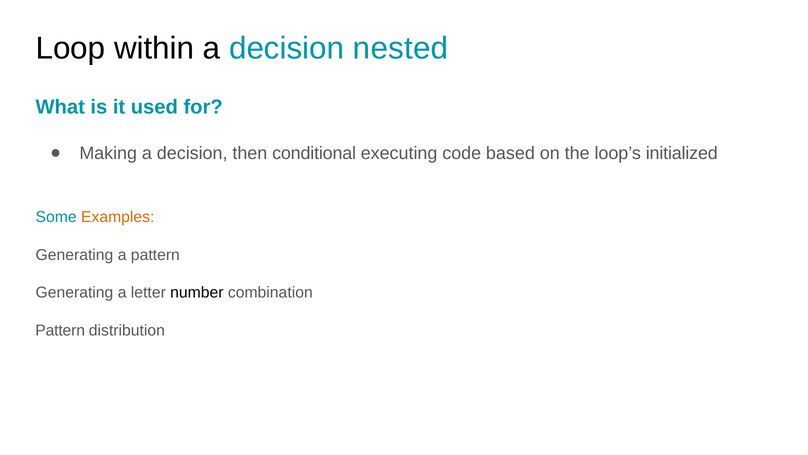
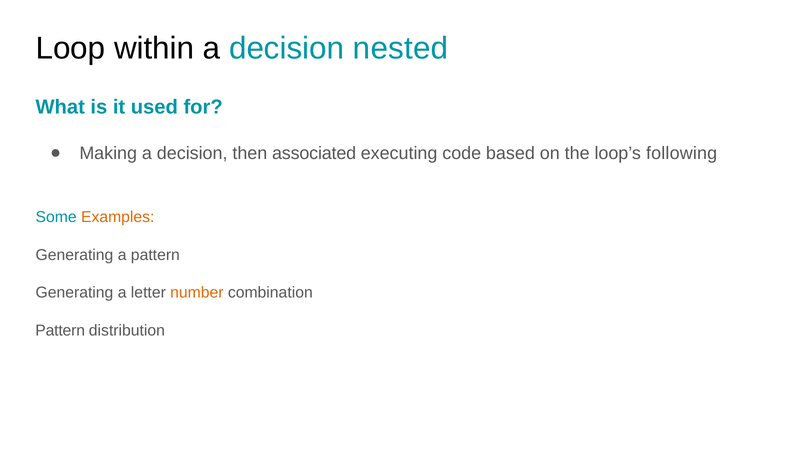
conditional: conditional -> associated
initialized: initialized -> following
number colour: black -> orange
